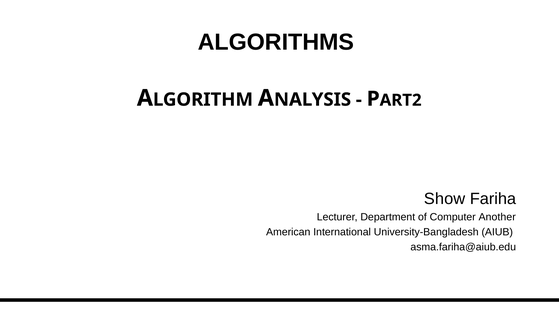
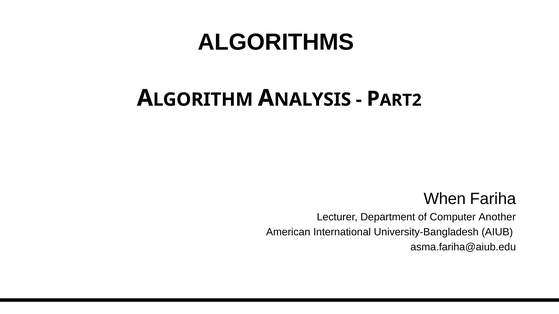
Show: Show -> When
